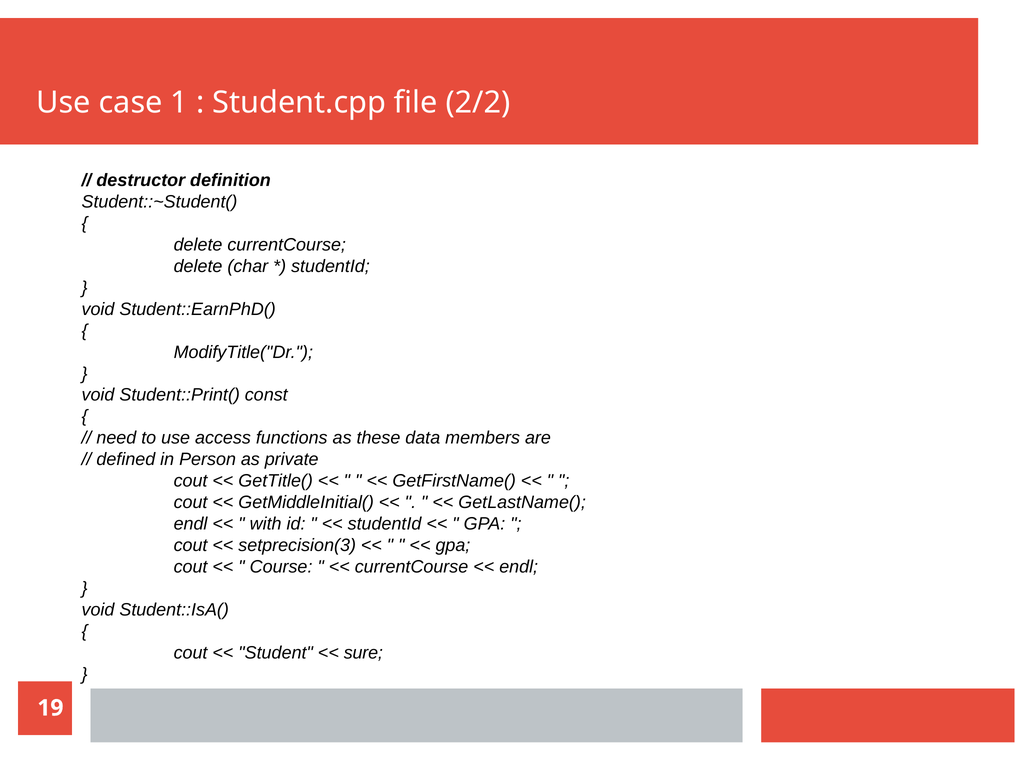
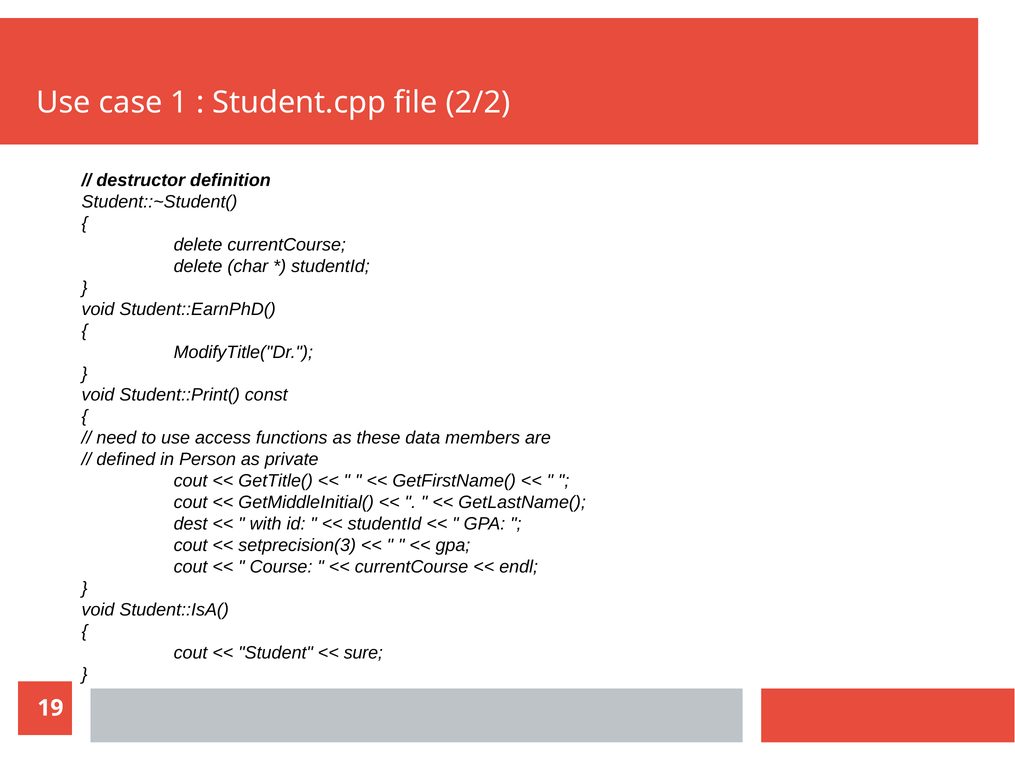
endl at (191, 524): endl -> dest
